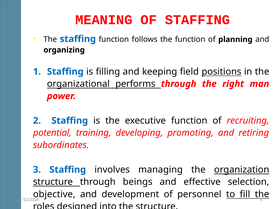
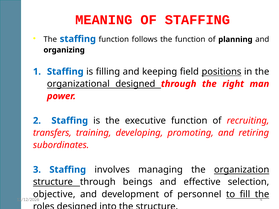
organizational performs: performs -> designed
potential: potential -> transfers
